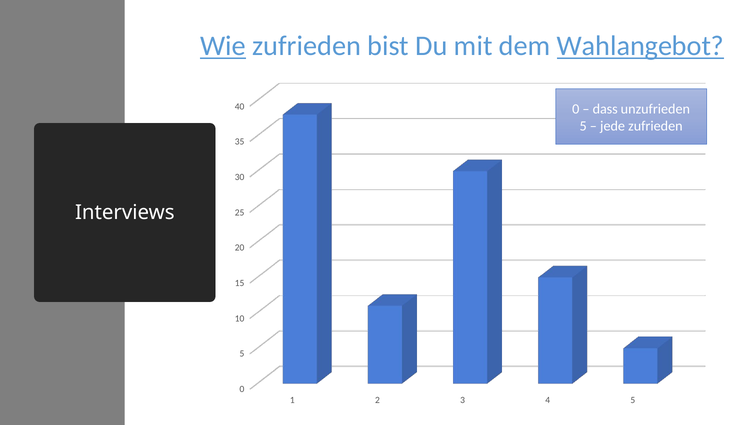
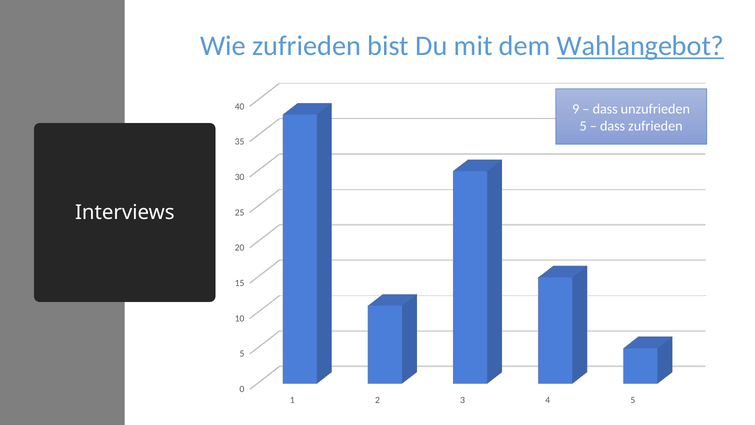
Wie underline: present -> none
0 at (576, 109): 0 -> 9
jede at (613, 126): jede -> dass
